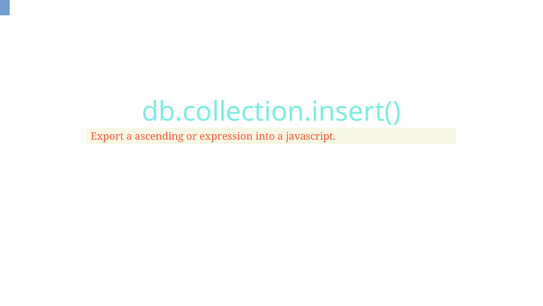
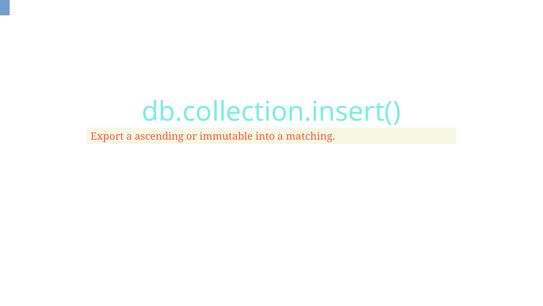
expression: expression -> immutable
javascript: javascript -> matching
